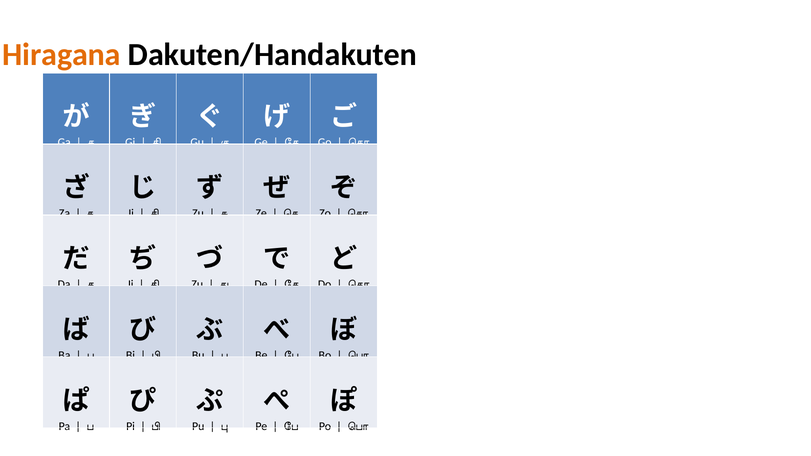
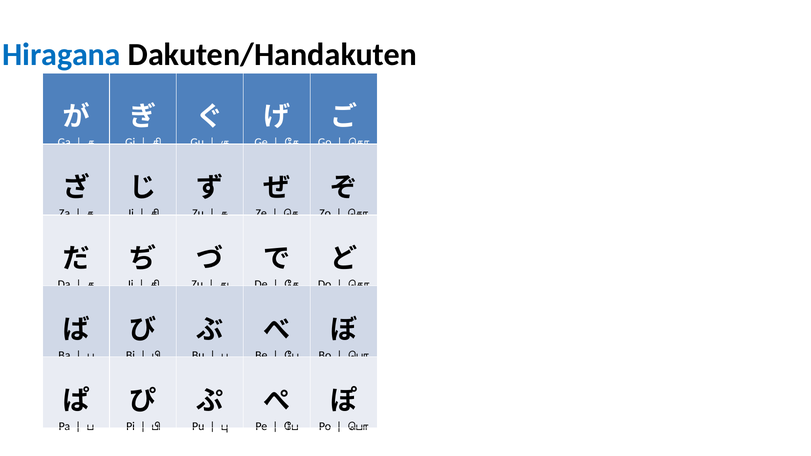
Hiragana colour: orange -> blue
